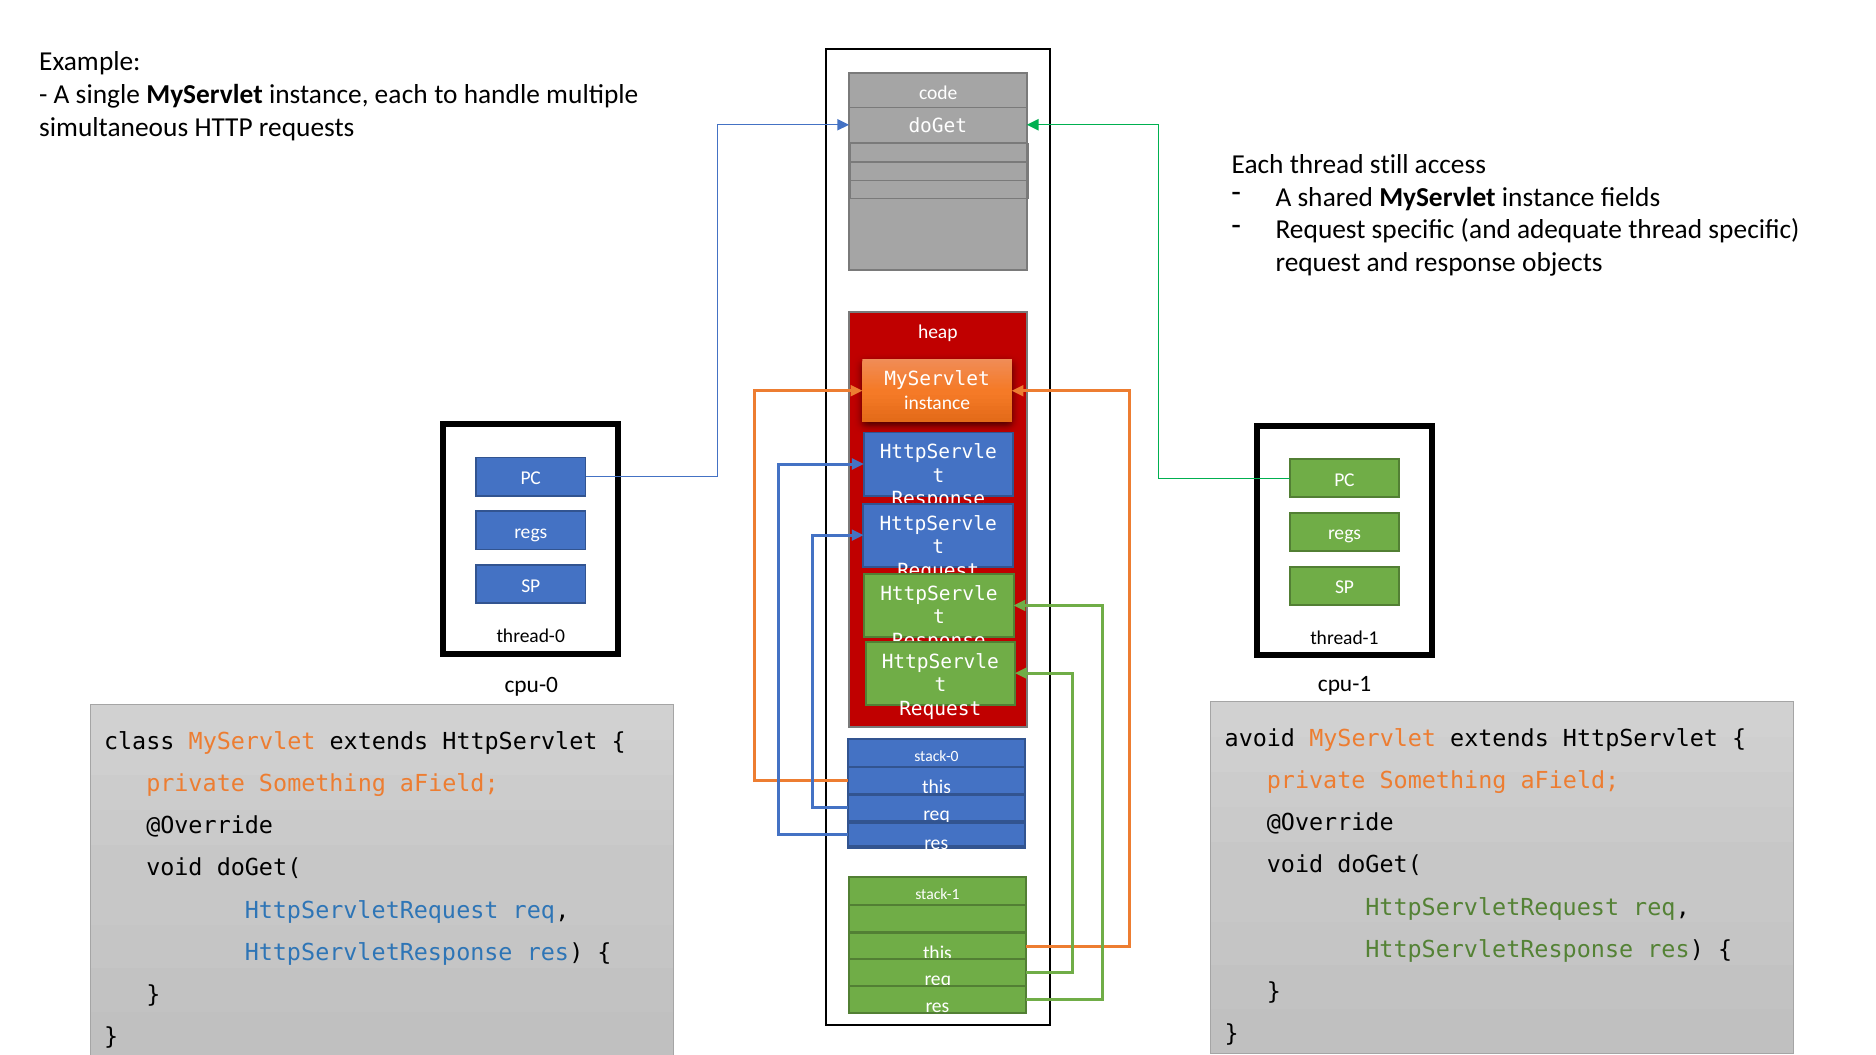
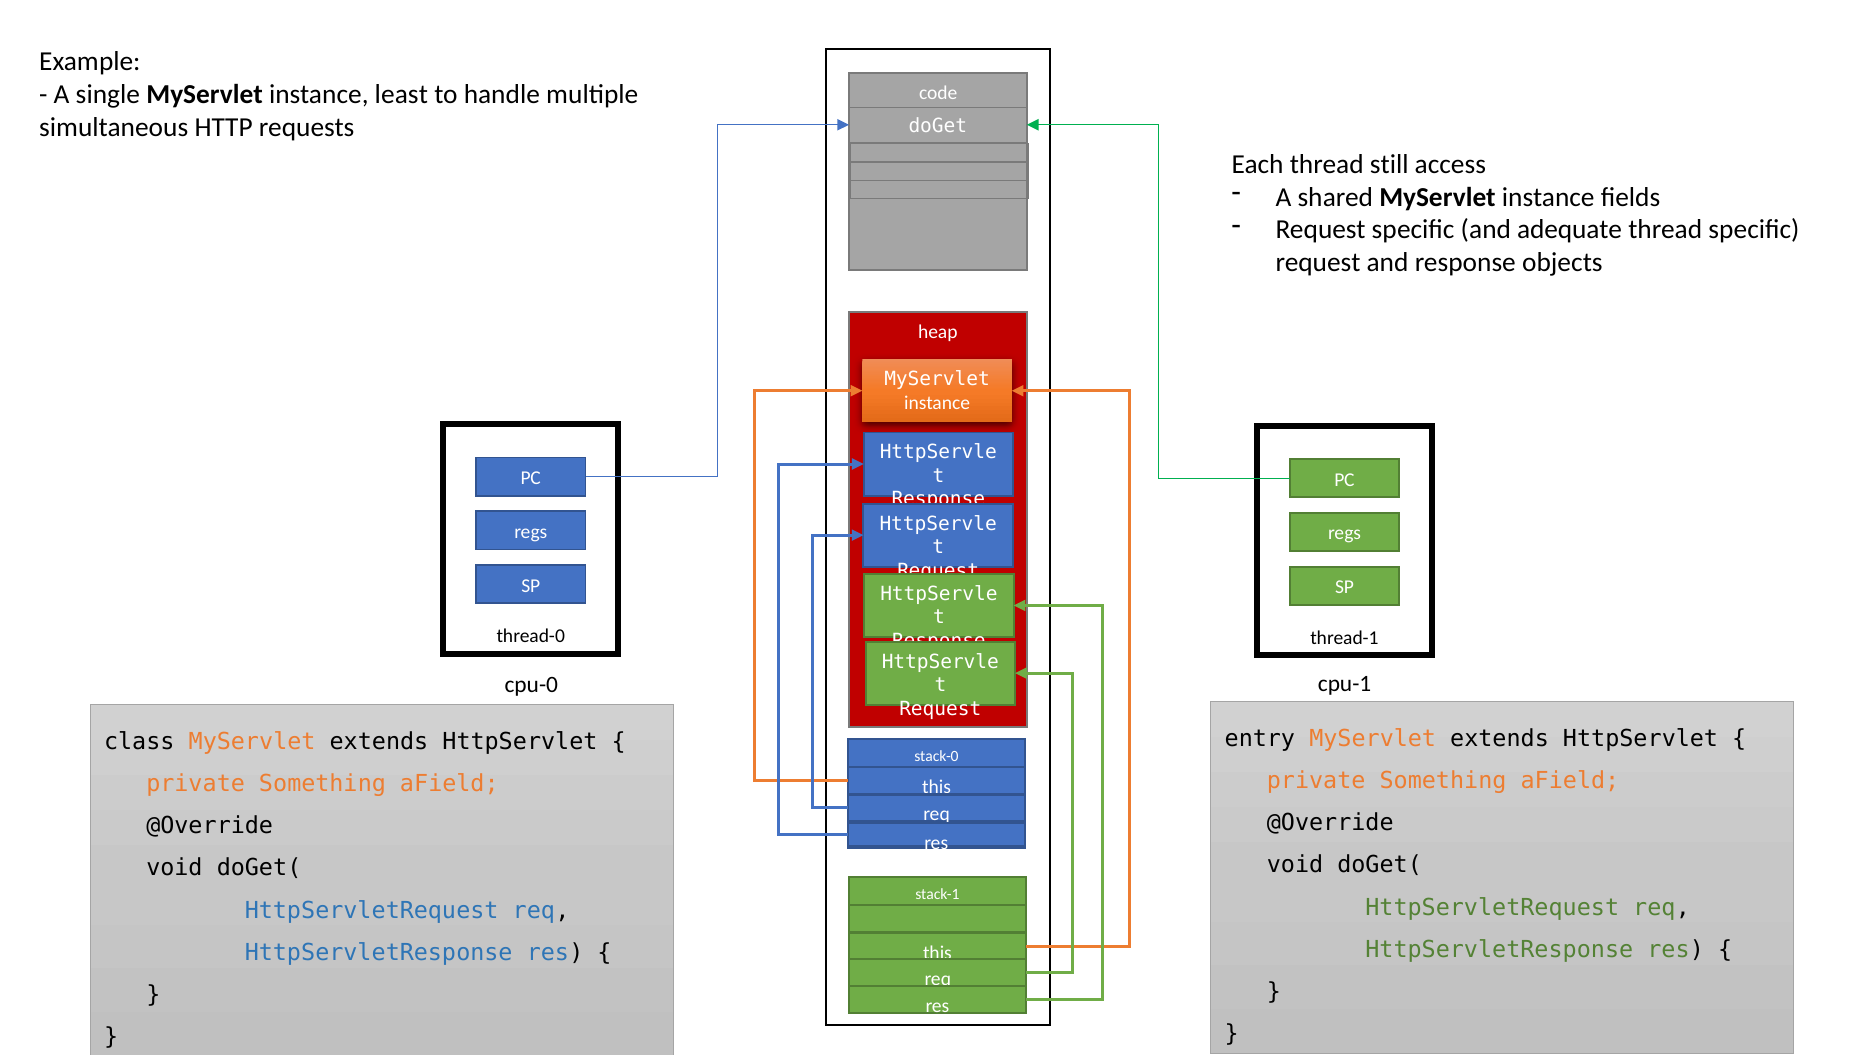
instance each: each -> least
avoid: avoid -> entry
